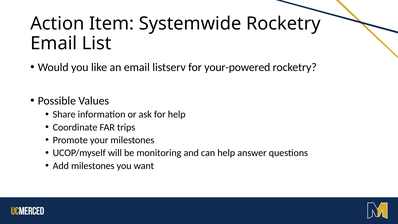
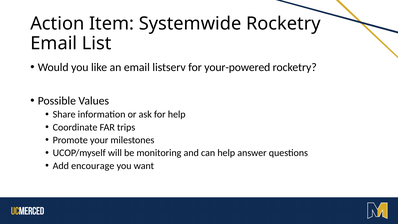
Add milestones: milestones -> encourage
